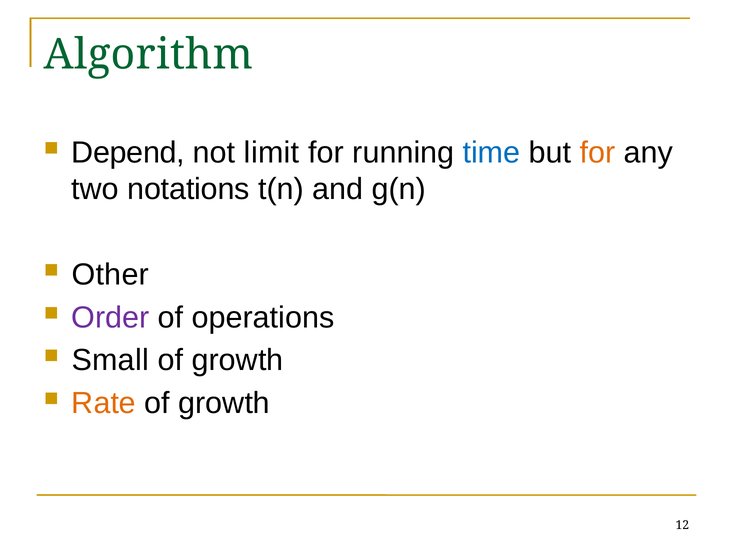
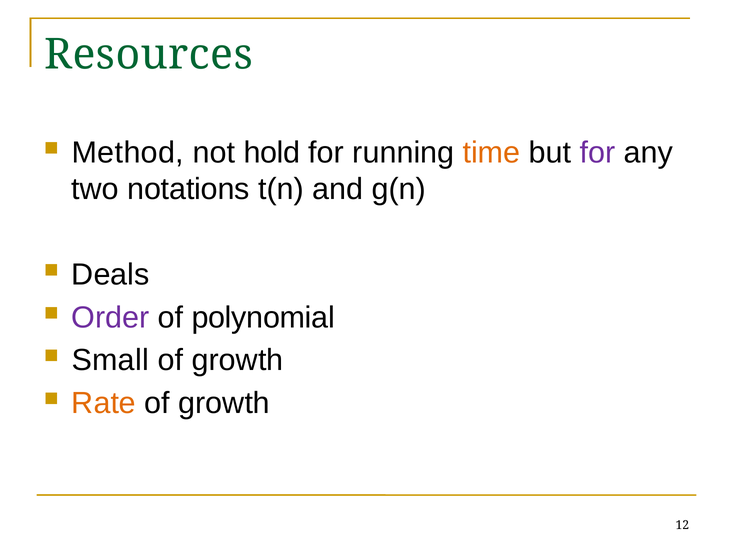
Algorithm: Algorithm -> Resources
Depend: Depend -> Method
limit: limit -> hold
time colour: blue -> orange
for at (598, 152) colour: orange -> purple
Other: Other -> Deals
operations: operations -> polynomial
